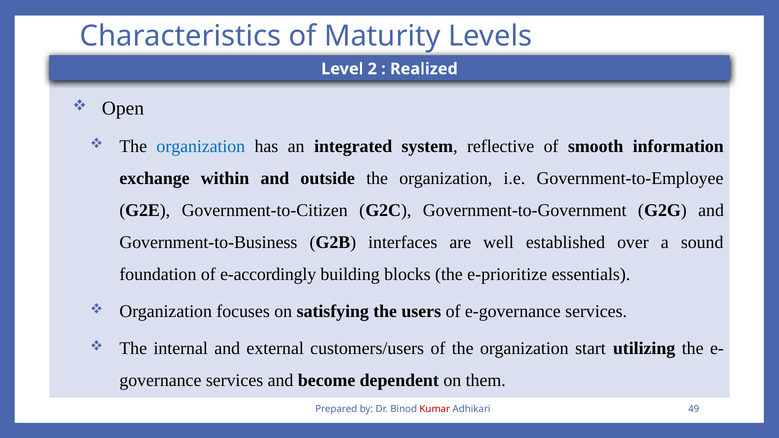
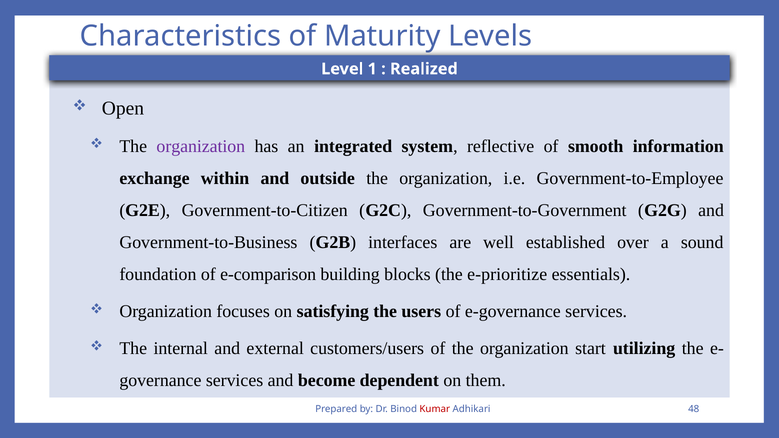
2: 2 -> 1
organization at (201, 146) colour: blue -> purple
e-accordingly: e-accordingly -> e-comparison
49: 49 -> 48
